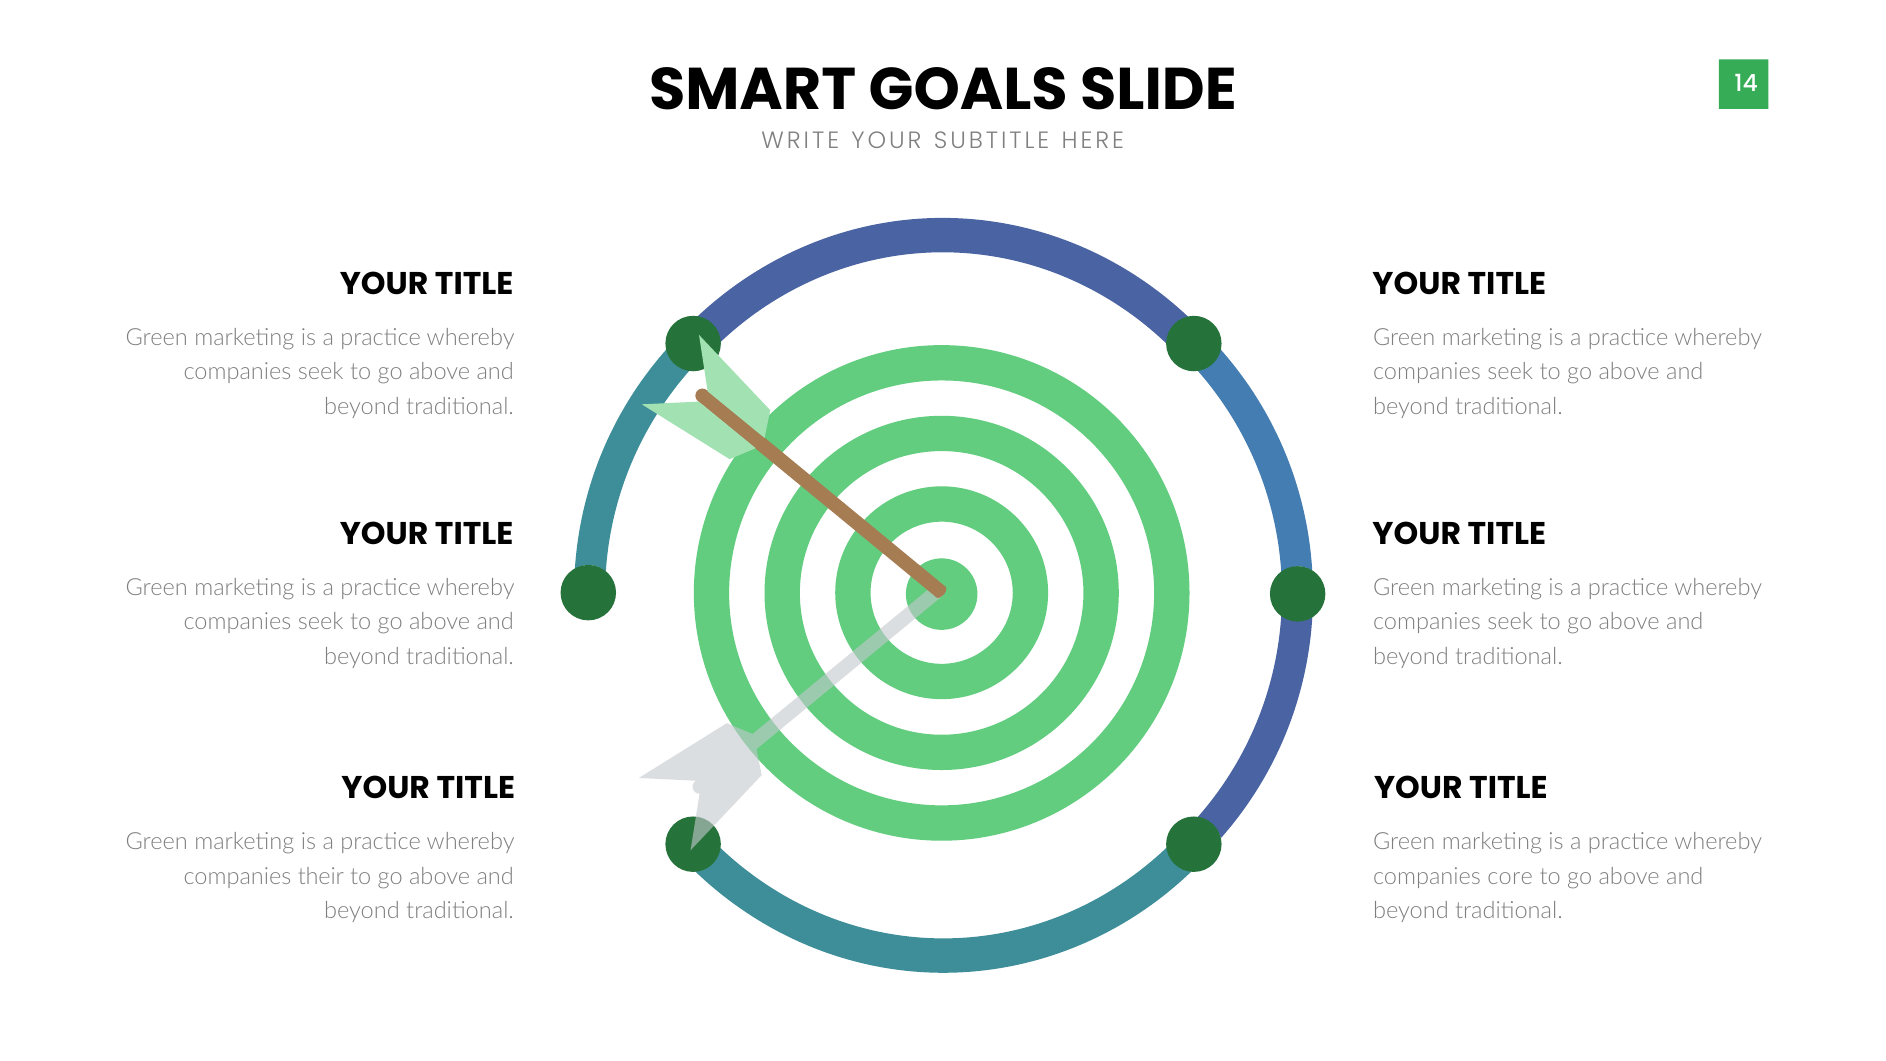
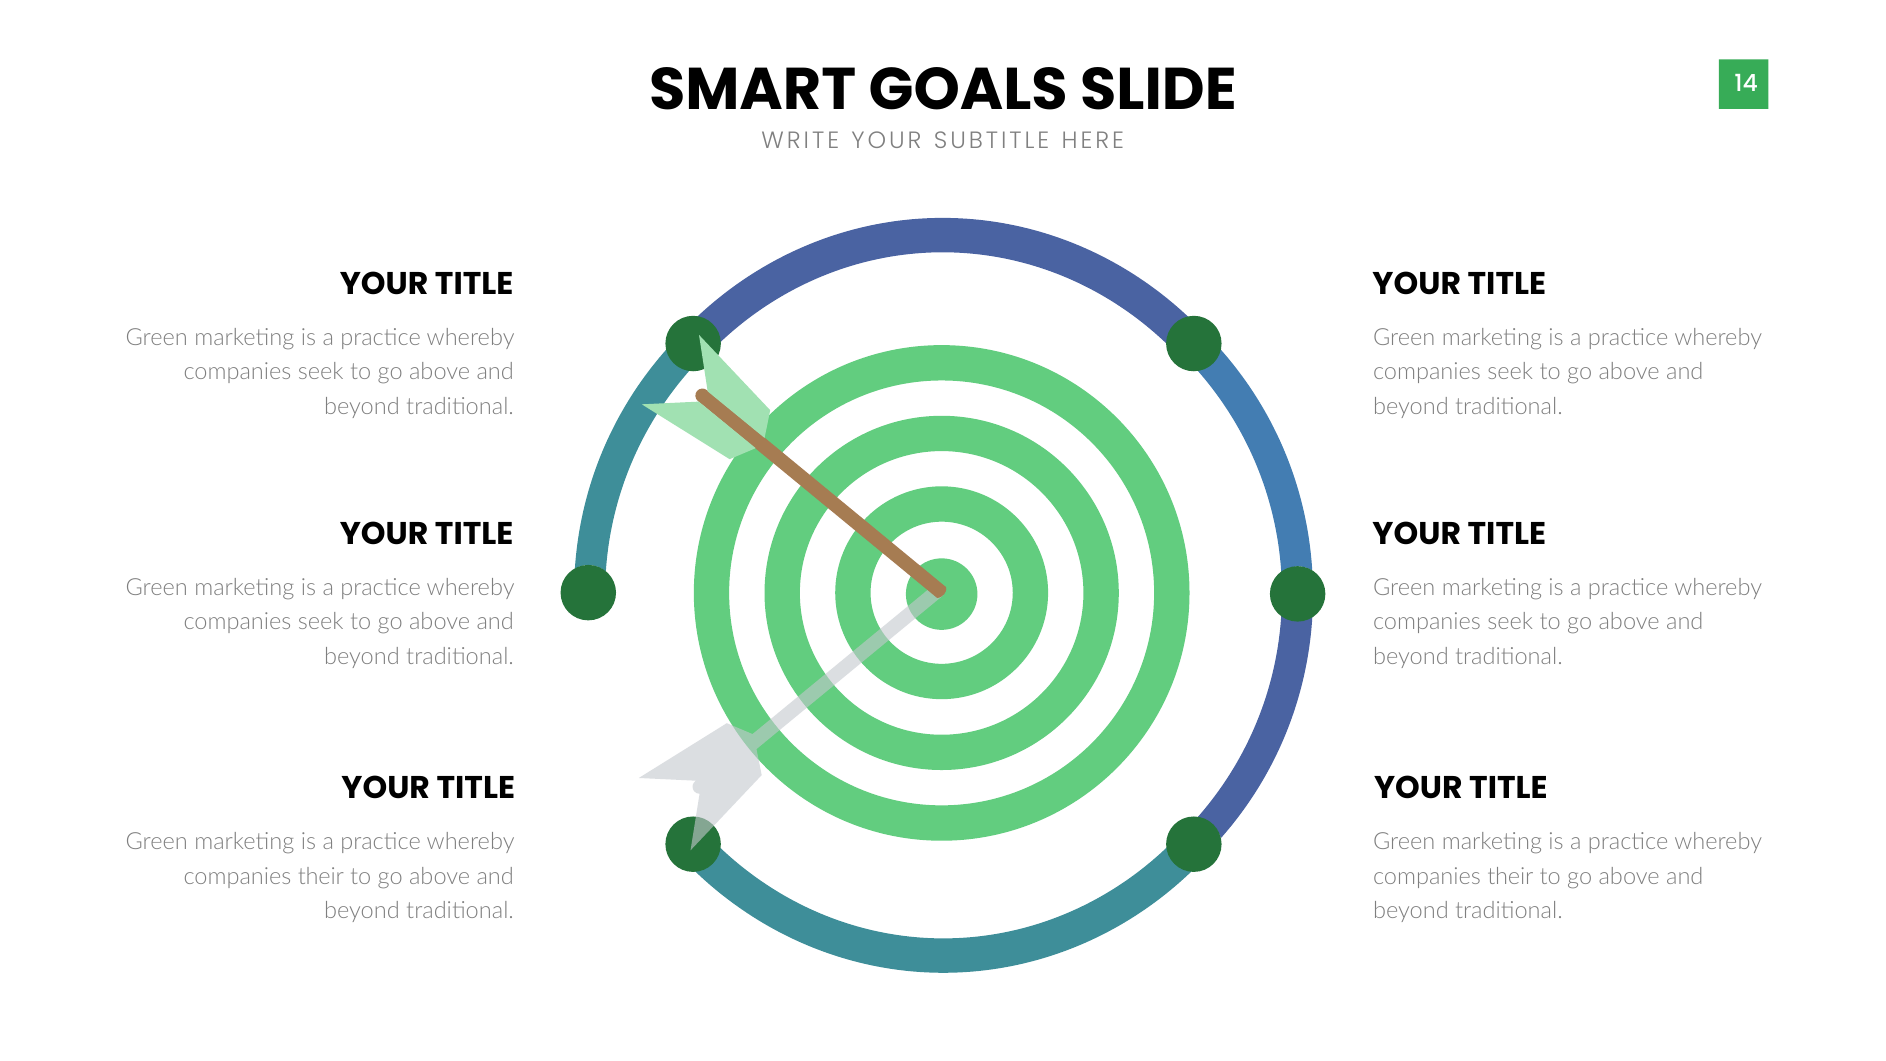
core at (1510, 877): core -> their
